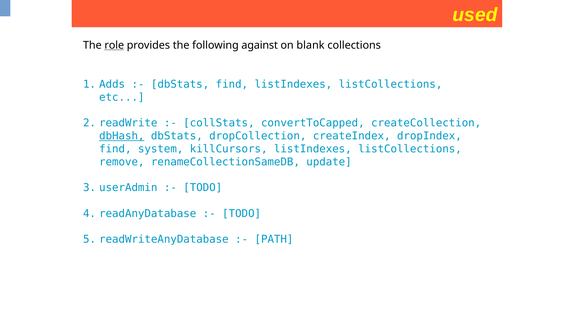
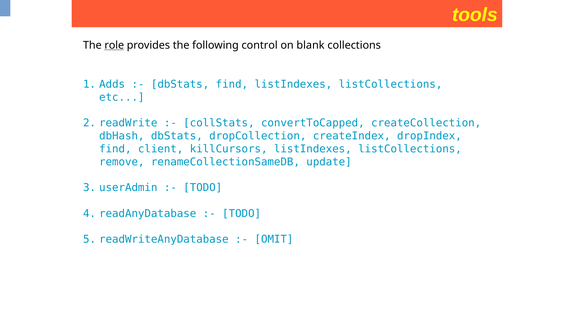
used: used -> tools
against: against -> control
dbHash underline: present -> none
system: system -> client
PATH: PATH -> OMIT
